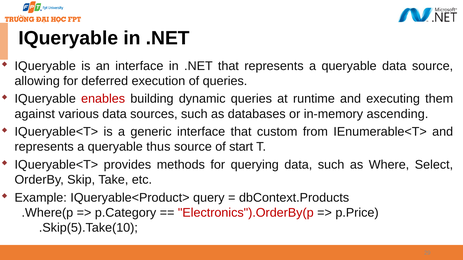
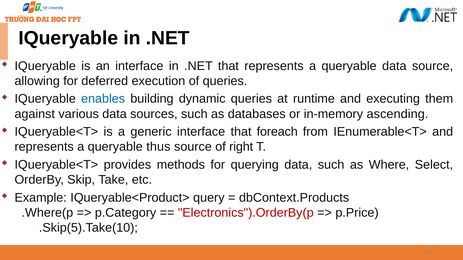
enables colour: red -> blue
custom: custom -> foreach
start: start -> right
